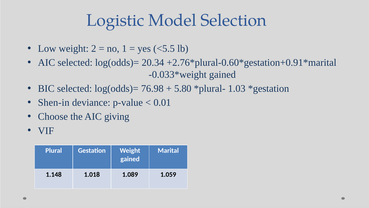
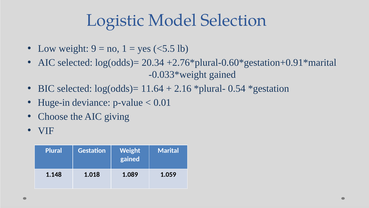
2: 2 -> 9
76.98: 76.98 -> 11.64
5.80: 5.80 -> 2.16
1.03: 1.03 -> 0.54
Shen-in: Shen-in -> Huge-in
